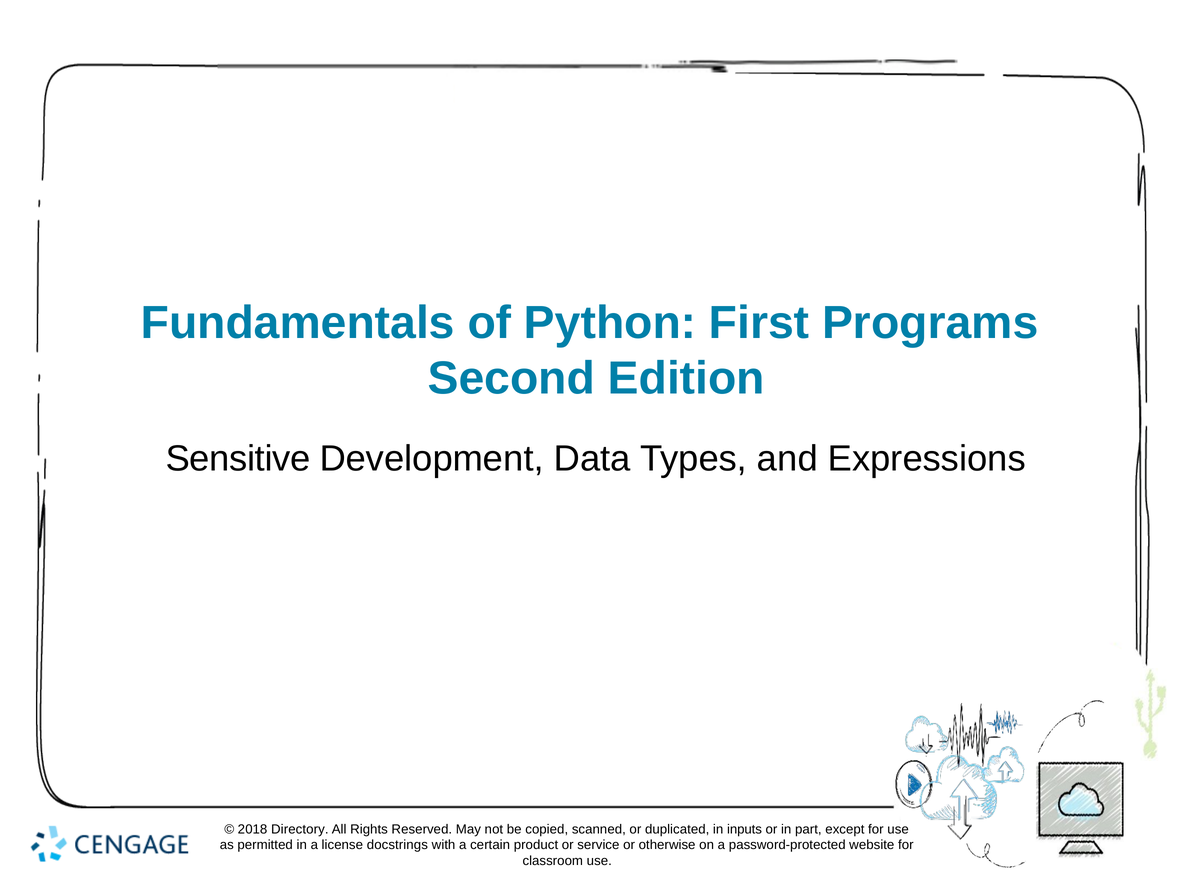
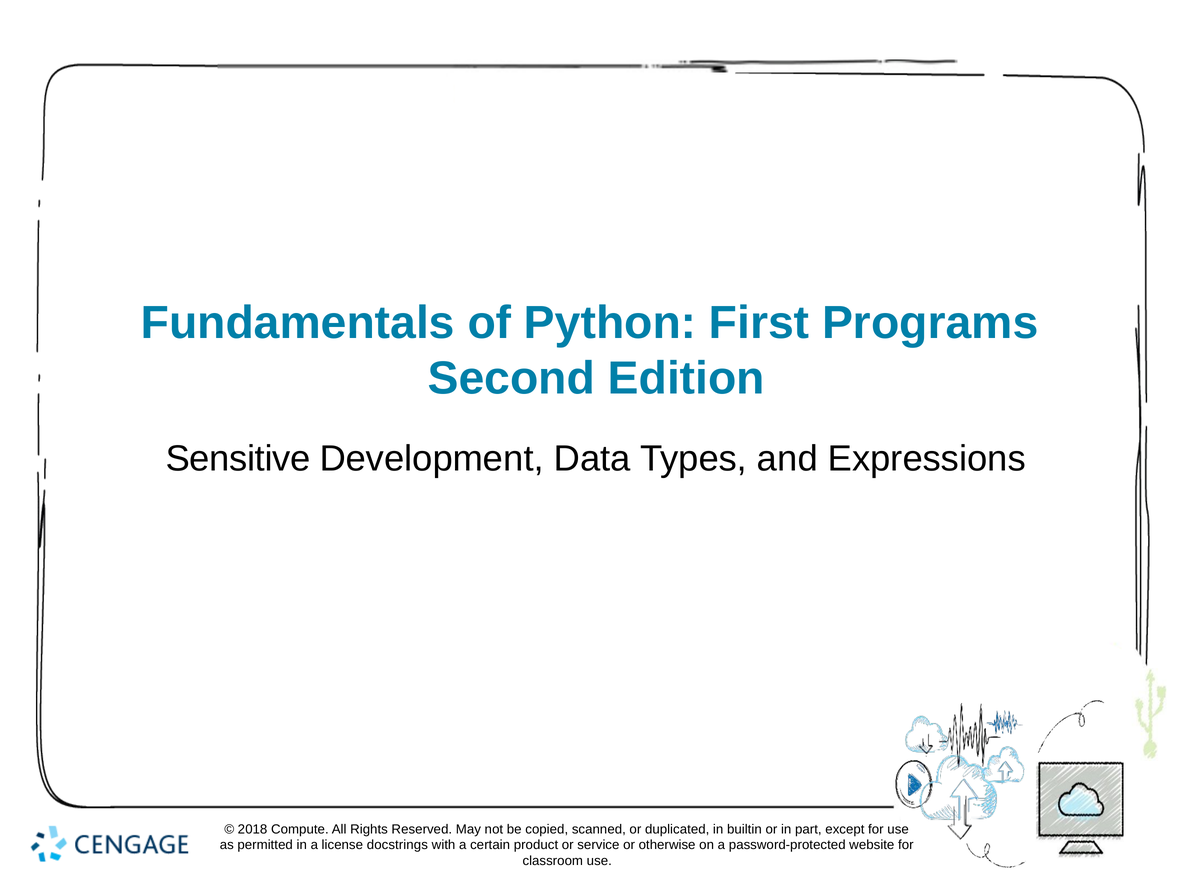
Directory: Directory -> Compute
inputs: inputs -> builtin
